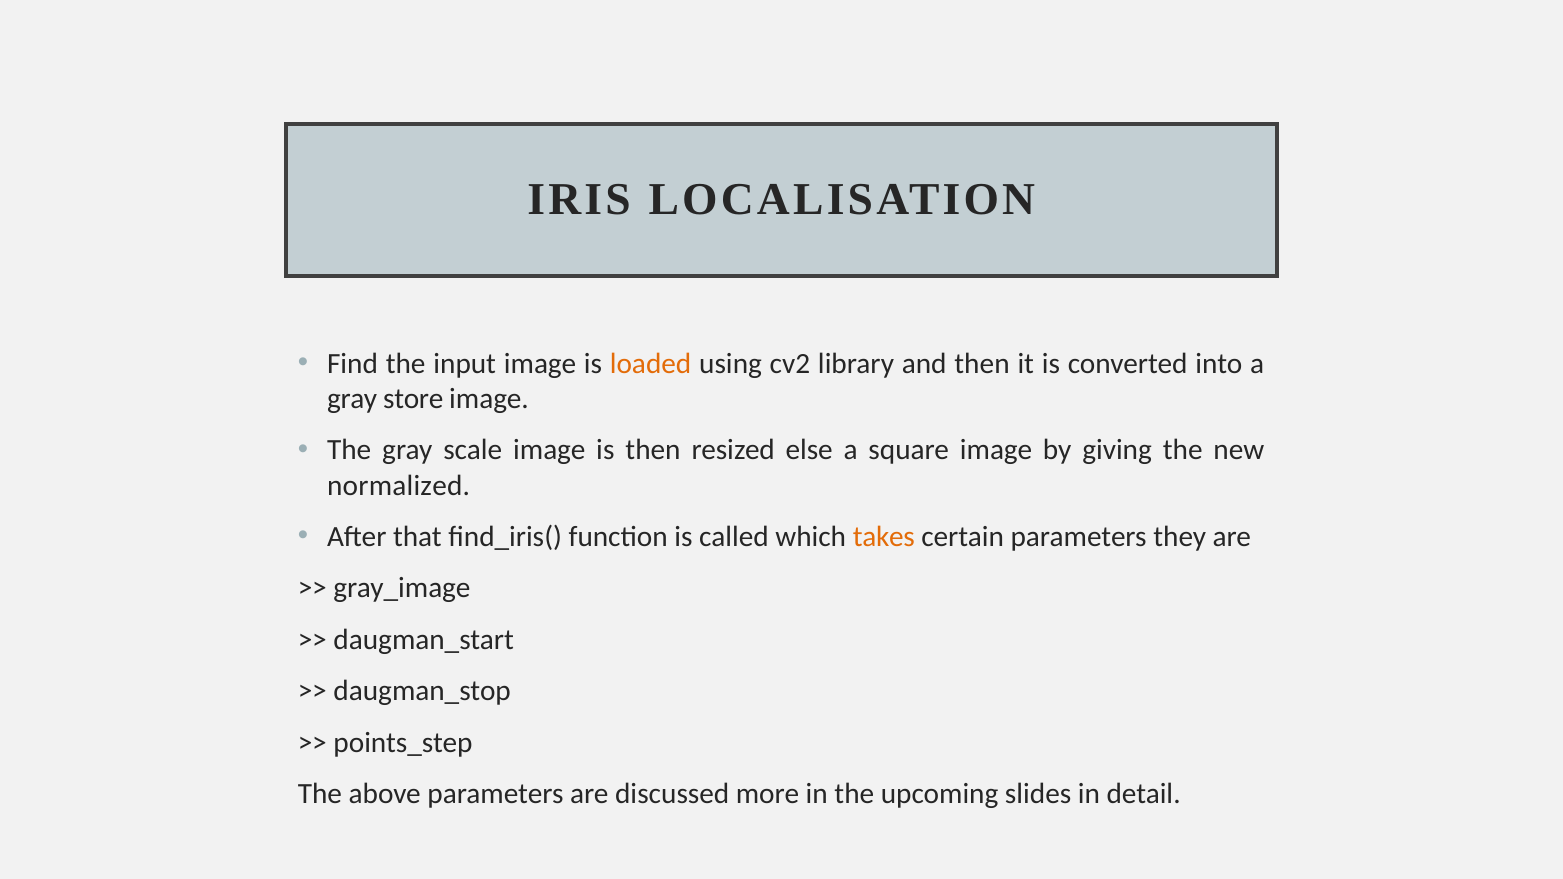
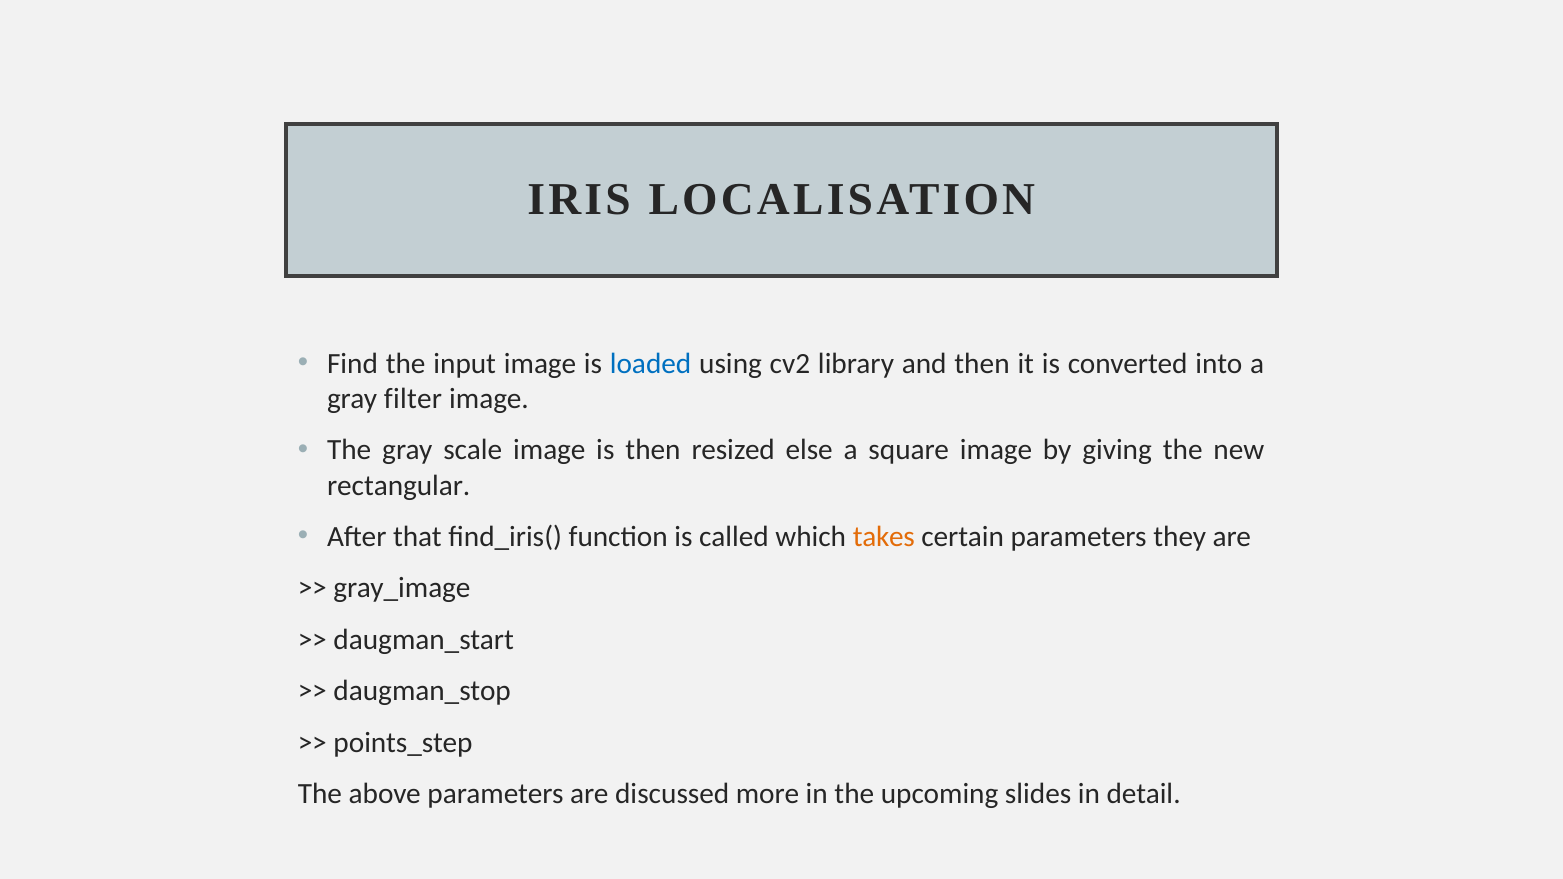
loaded colour: orange -> blue
store: store -> filter
normalized: normalized -> rectangular
